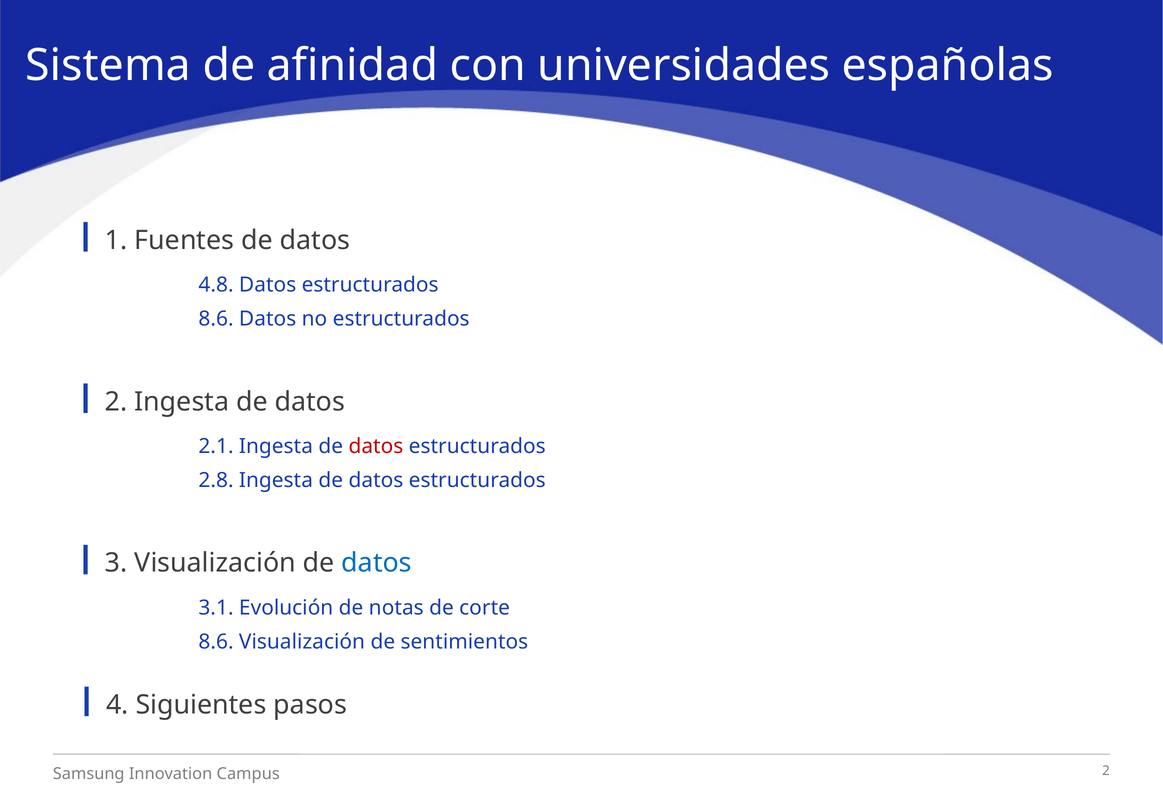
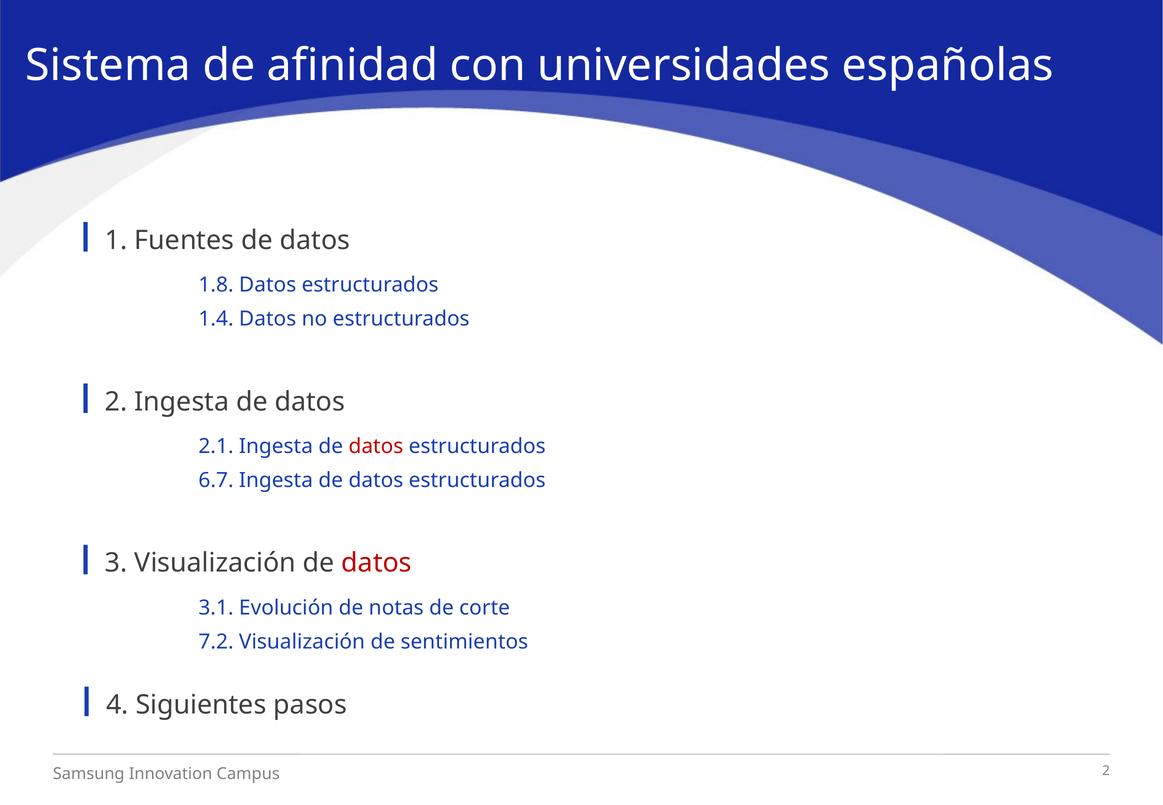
4.8: 4.8 -> 1.8
8.6 at (216, 319): 8.6 -> 1.4
2.8: 2.8 -> 6.7
datos at (377, 563) colour: blue -> red
8.6 at (216, 642): 8.6 -> 7.2
